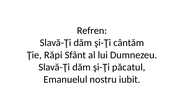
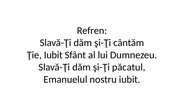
Ţie Răpi: Răpi -> Iubit
